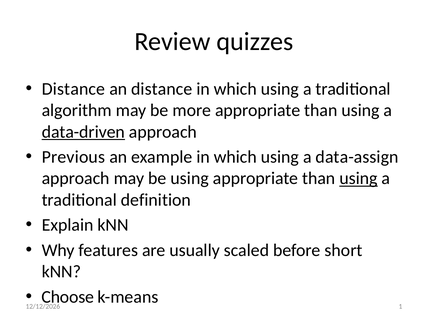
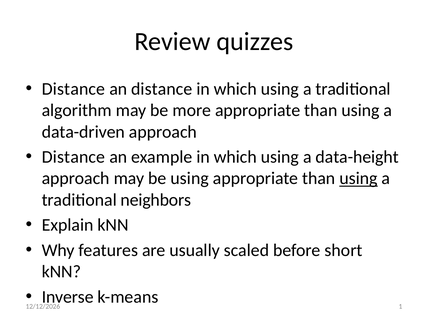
data-driven underline: present -> none
Previous at (73, 157): Previous -> Distance
data-assign: data-assign -> data-height
definition: definition -> neighbors
Choose: Choose -> Inverse
